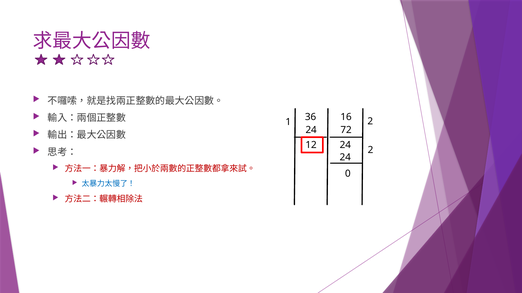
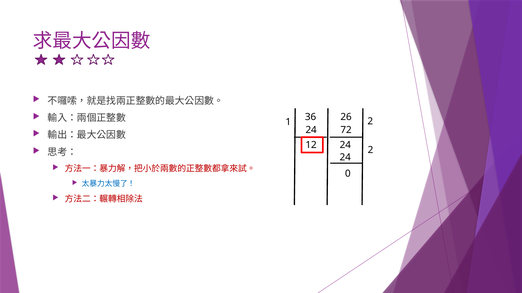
16: 16 -> 26
